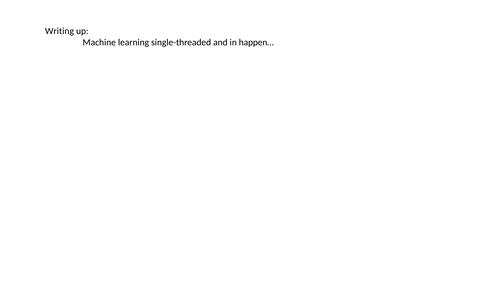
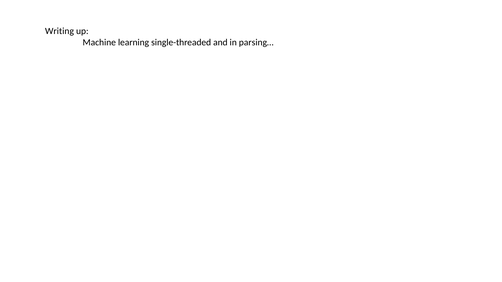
happen…: happen… -> parsing…
